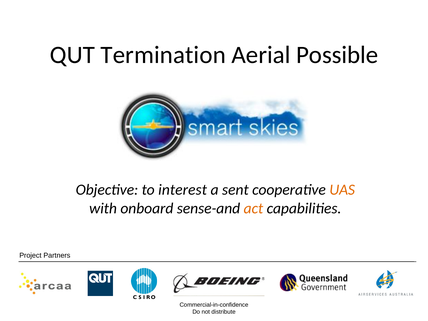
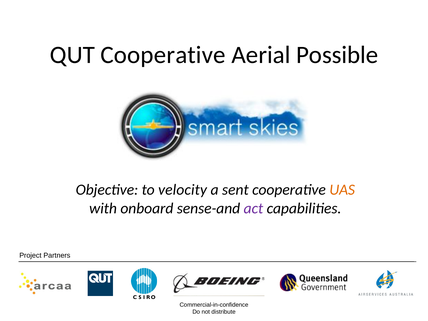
QUT Termination: Termination -> Cooperative
interest: interest -> velocity
act colour: orange -> purple
